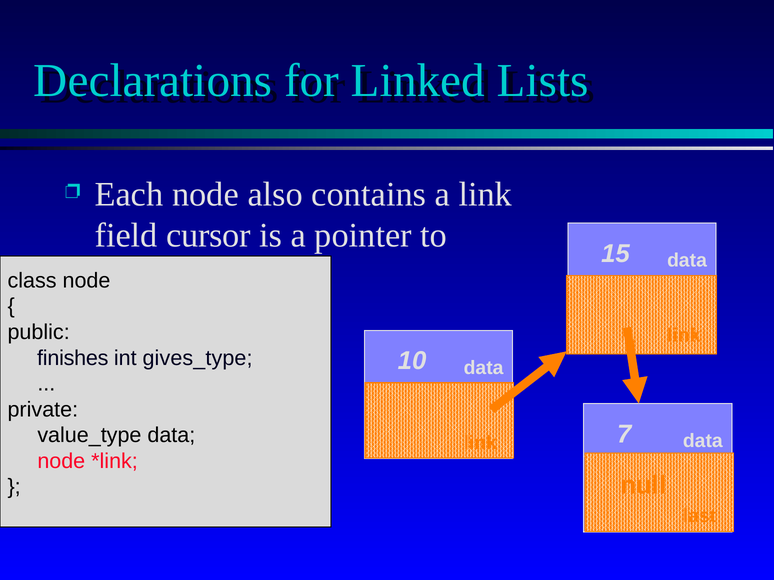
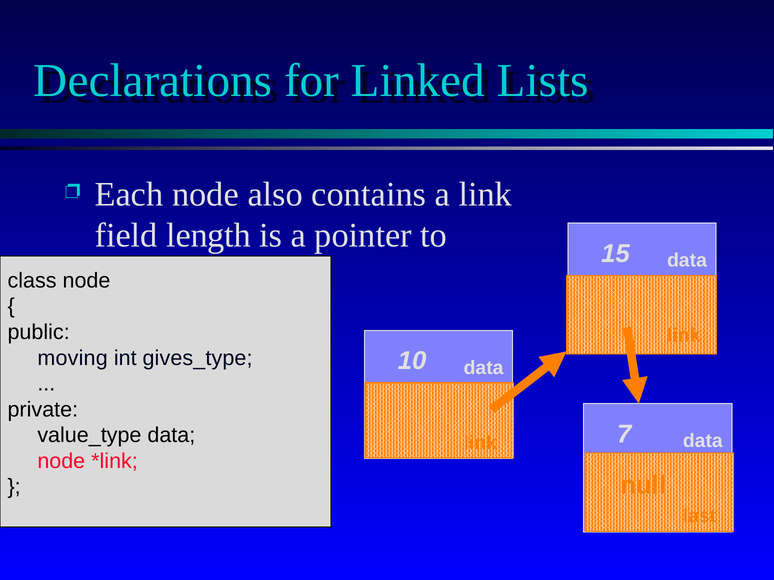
cursor: cursor -> length
finishes: finishes -> moving
